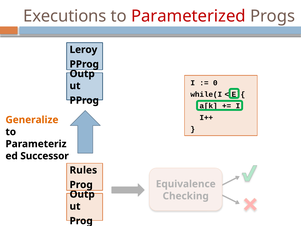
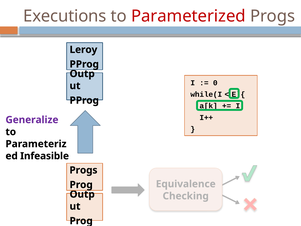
Generalize colour: orange -> purple
Successor: Successor -> Infeasible
Rules at (83, 170): Rules -> Progs
